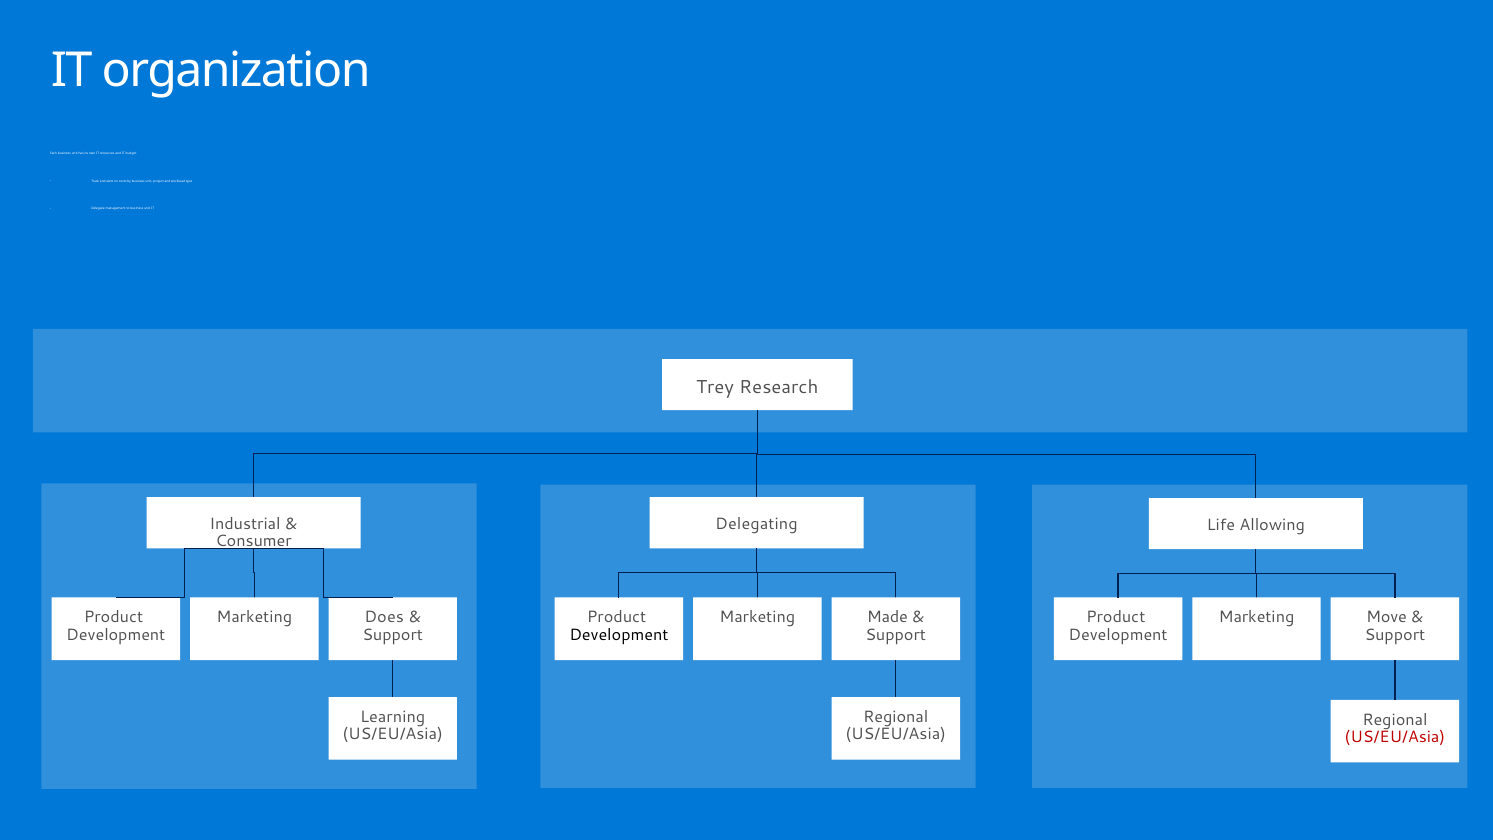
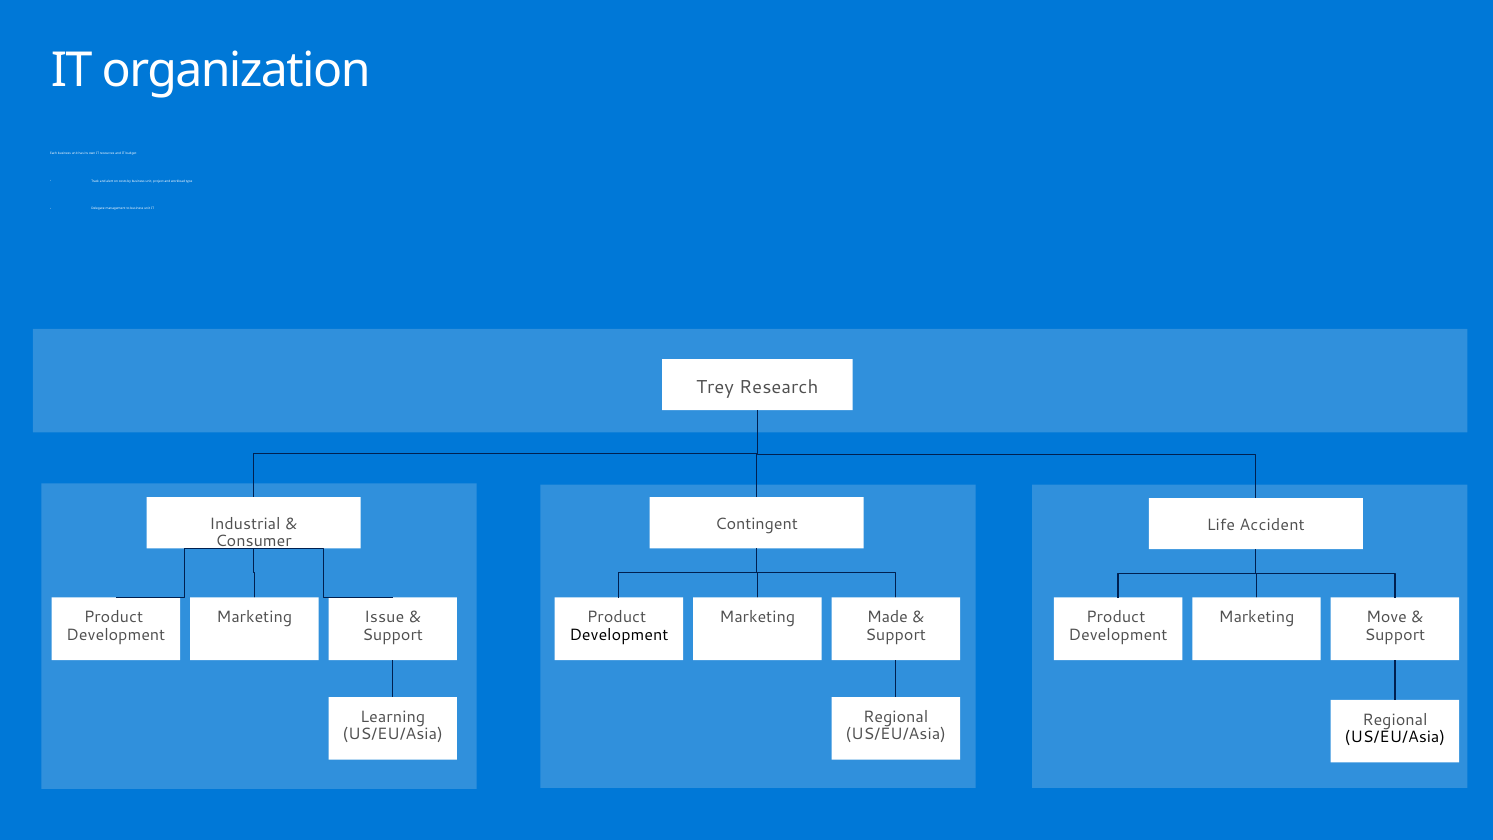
Delegating: Delegating -> Contingent
Allowing: Allowing -> Accident
Does: Does -> Issue
US/EU/Asia at (1395, 737) colour: red -> black
